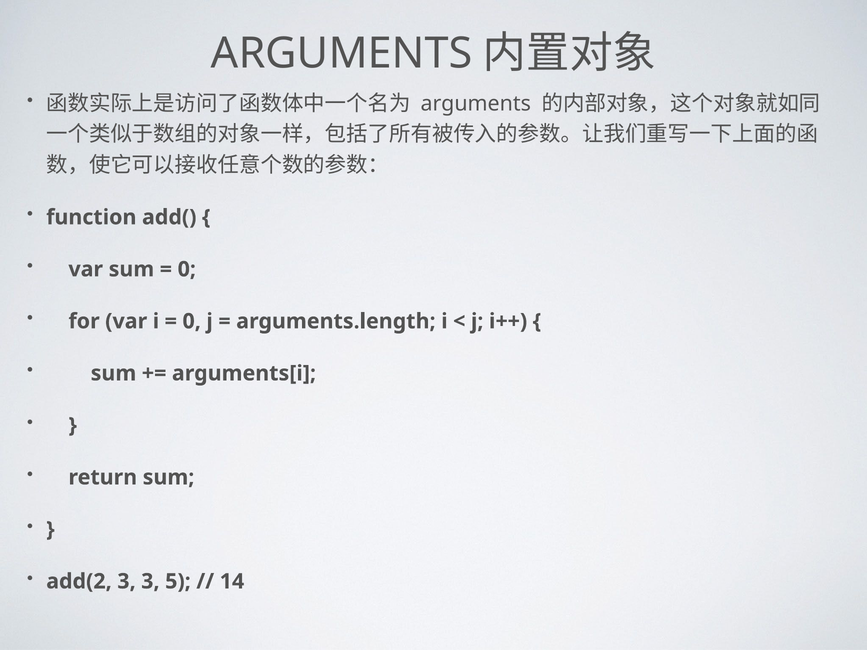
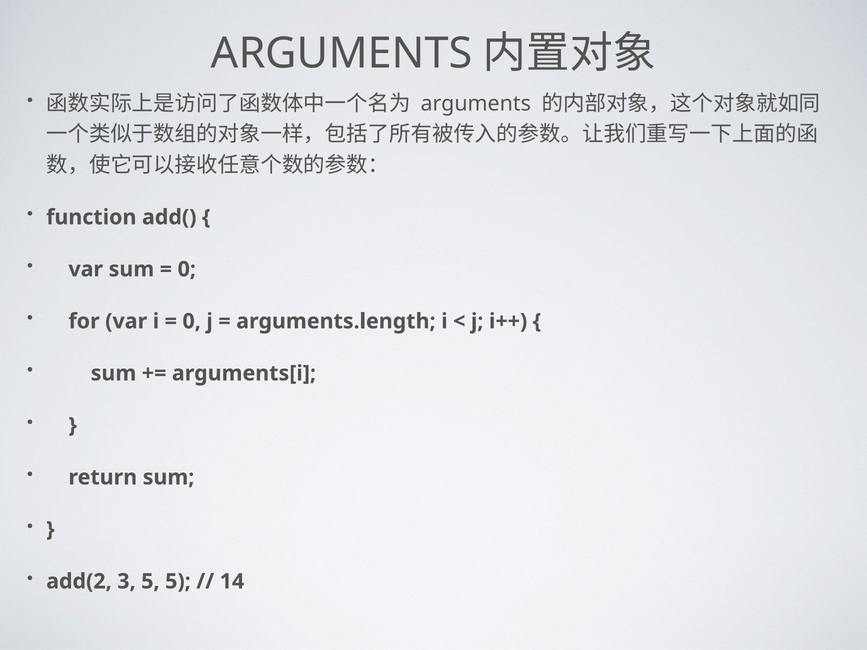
3 3: 3 -> 5
